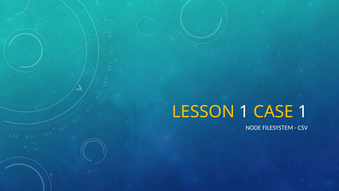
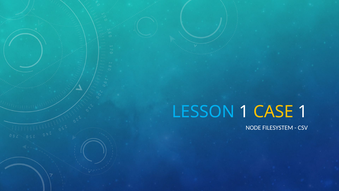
LESSON colour: yellow -> light blue
